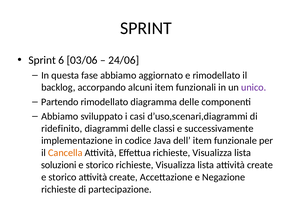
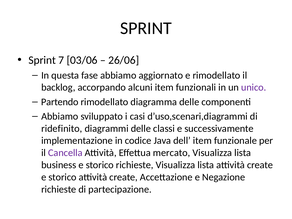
6: 6 -> 7
24/06: 24/06 -> 26/06
Cancella colour: orange -> purple
Effettua richieste: richieste -> mercato
soluzioni: soluzioni -> business
